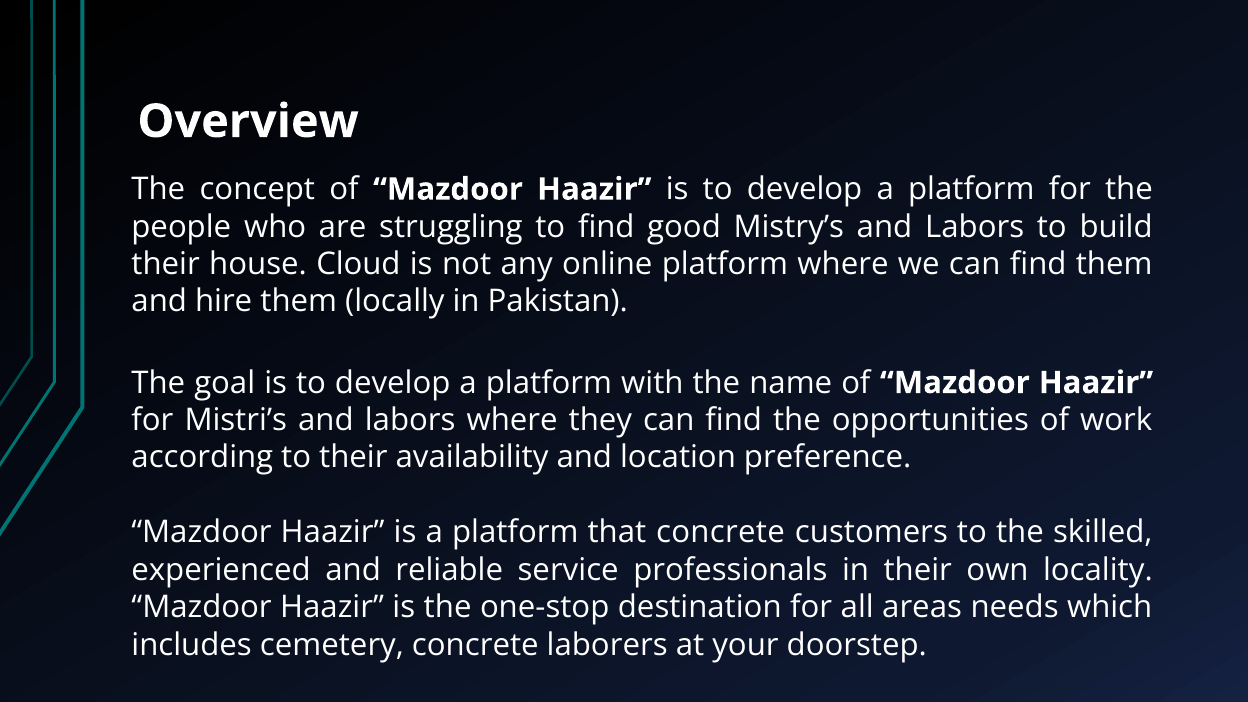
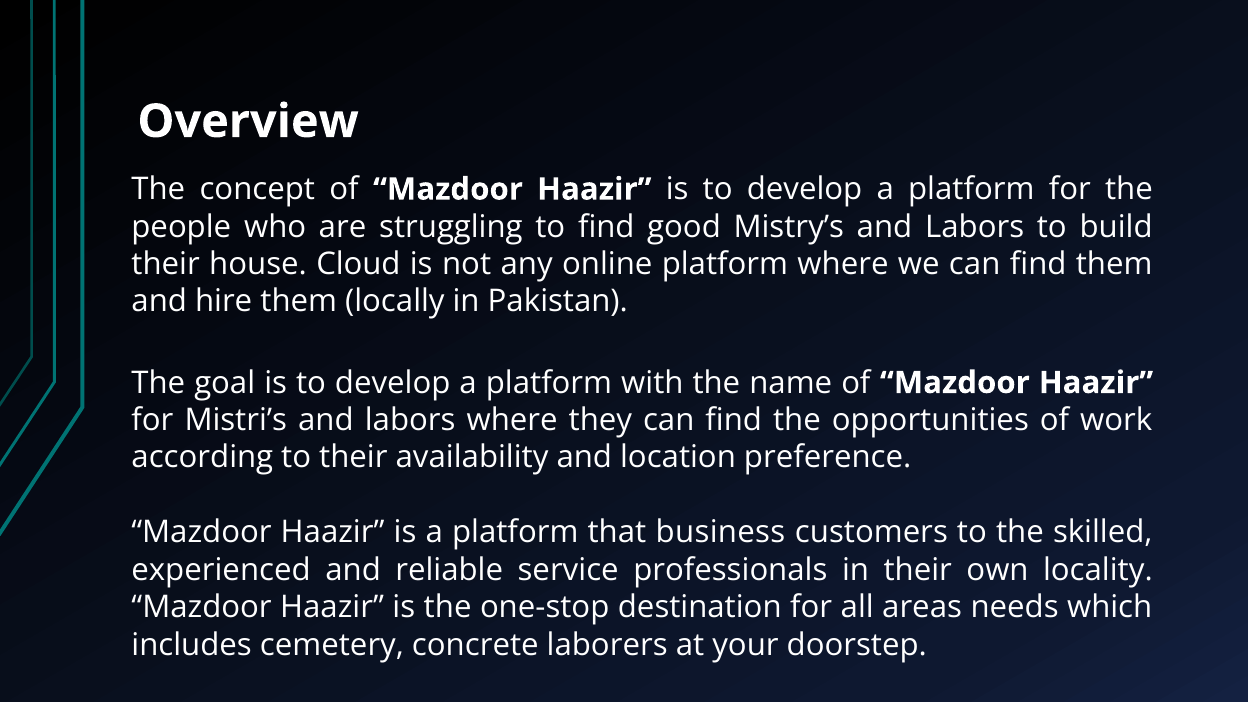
that concrete: concrete -> business
